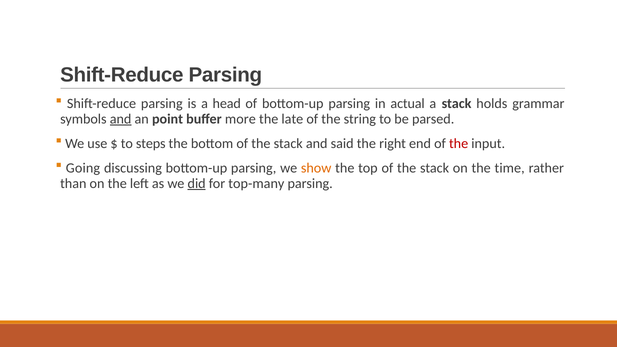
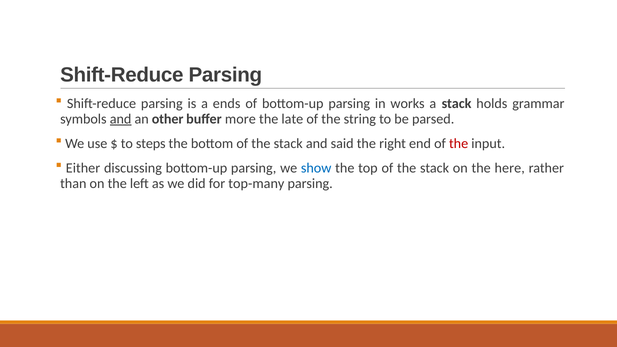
head: head -> ends
actual: actual -> works
point: point -> other
Going: Going -> Either
show colour: orange -> blue
time: time -> here
did underline: present -> none
